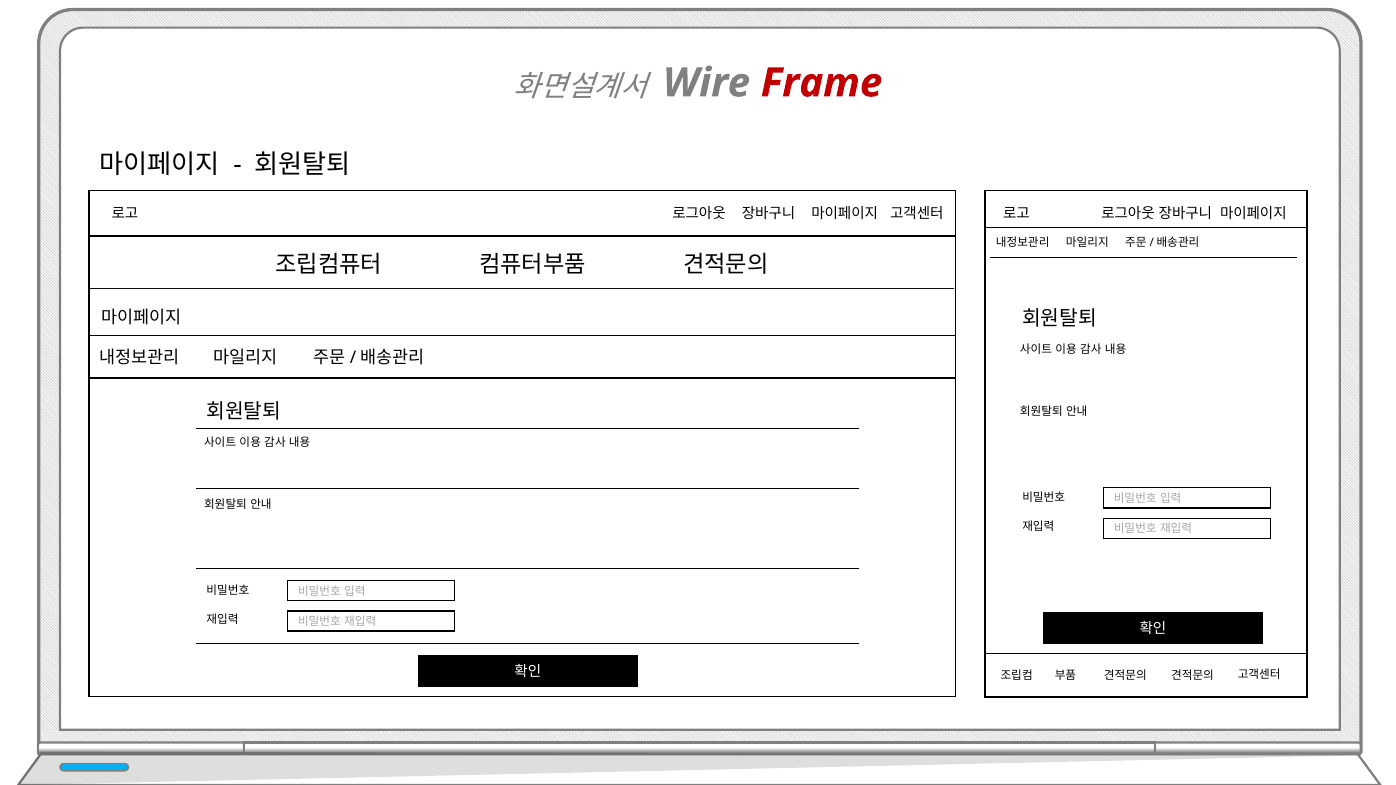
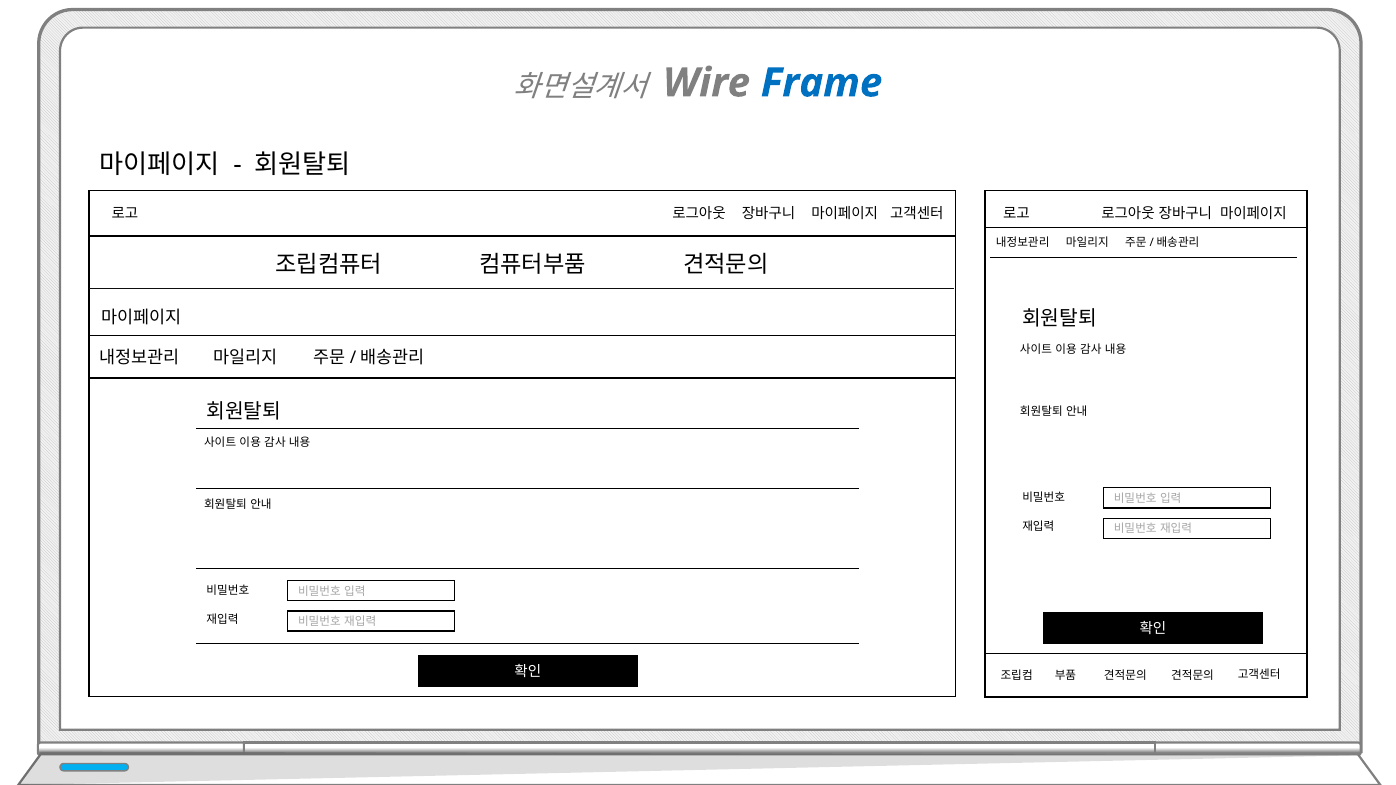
Frame colour: red -> blue
